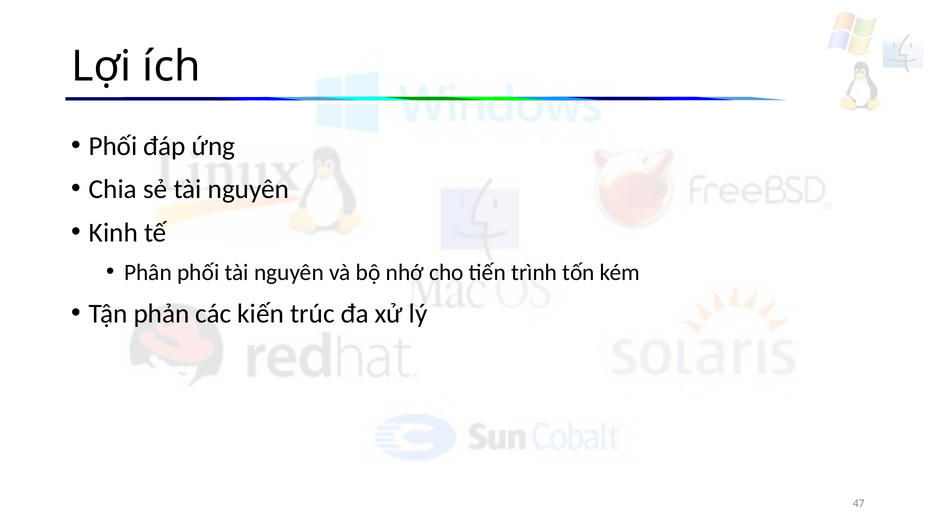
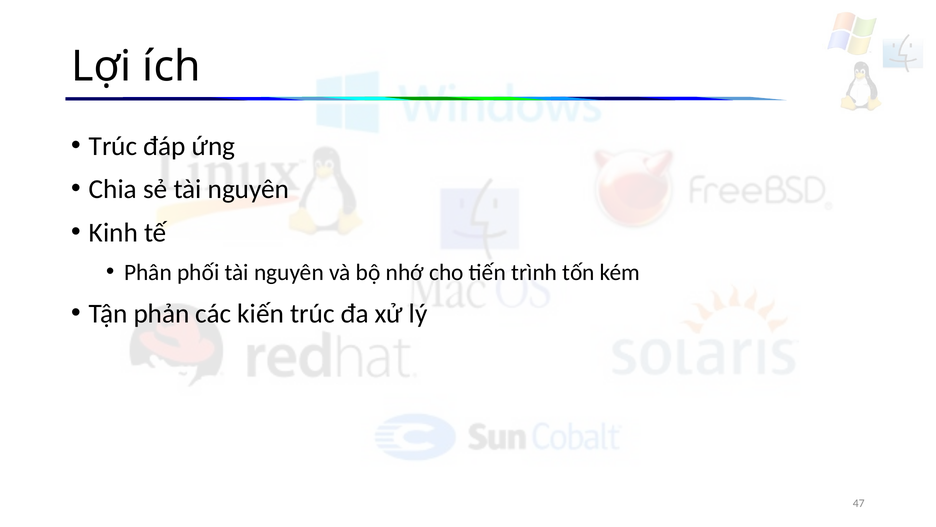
Phối at (113, 146): Phối -> Trúc
